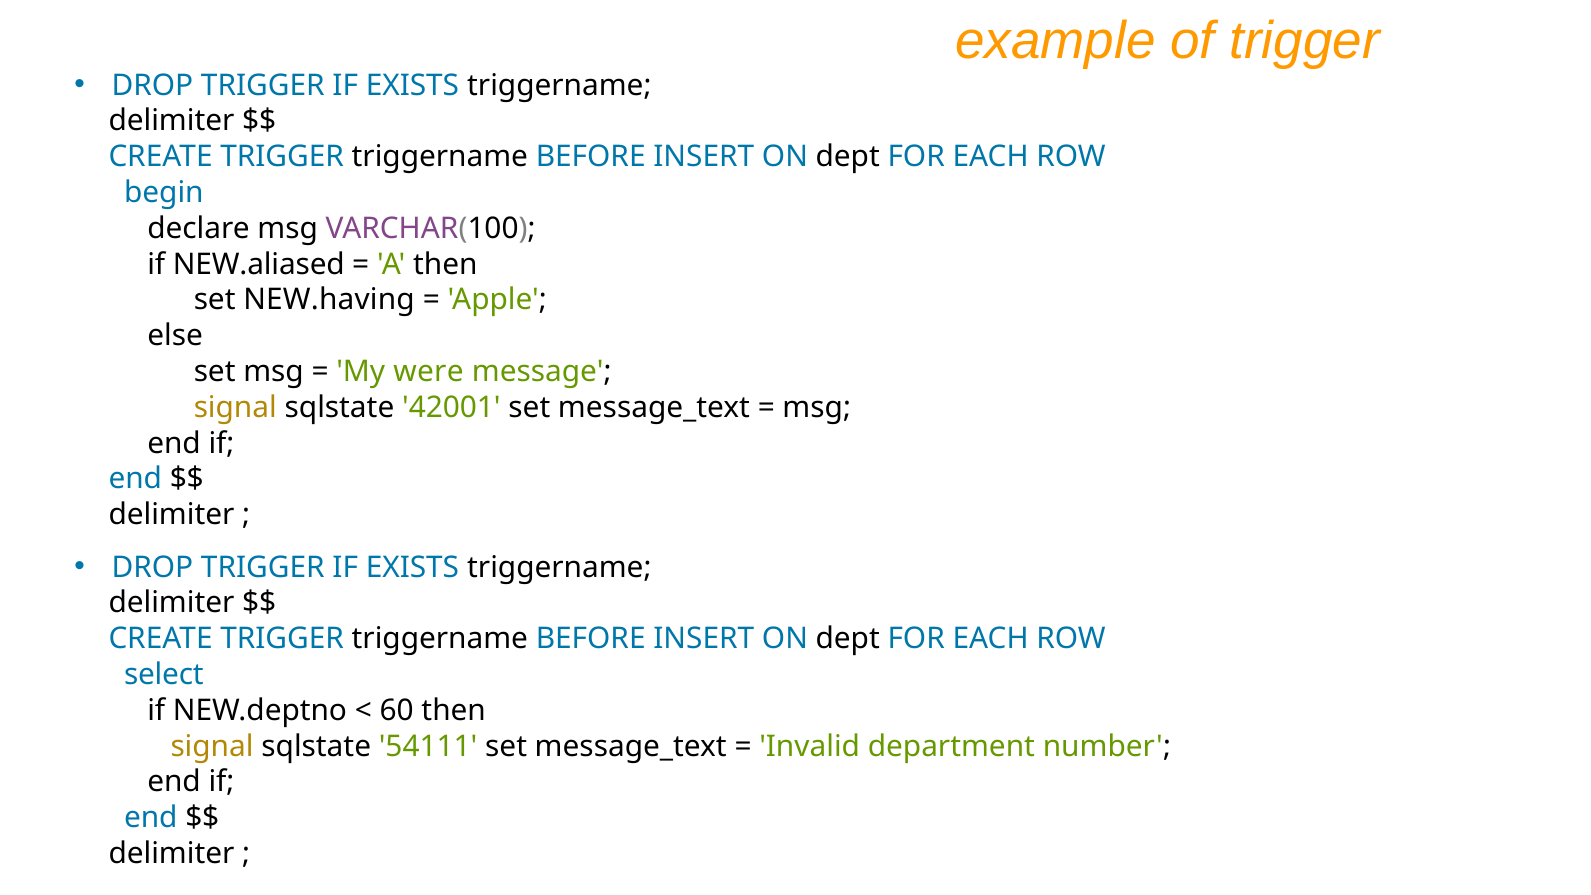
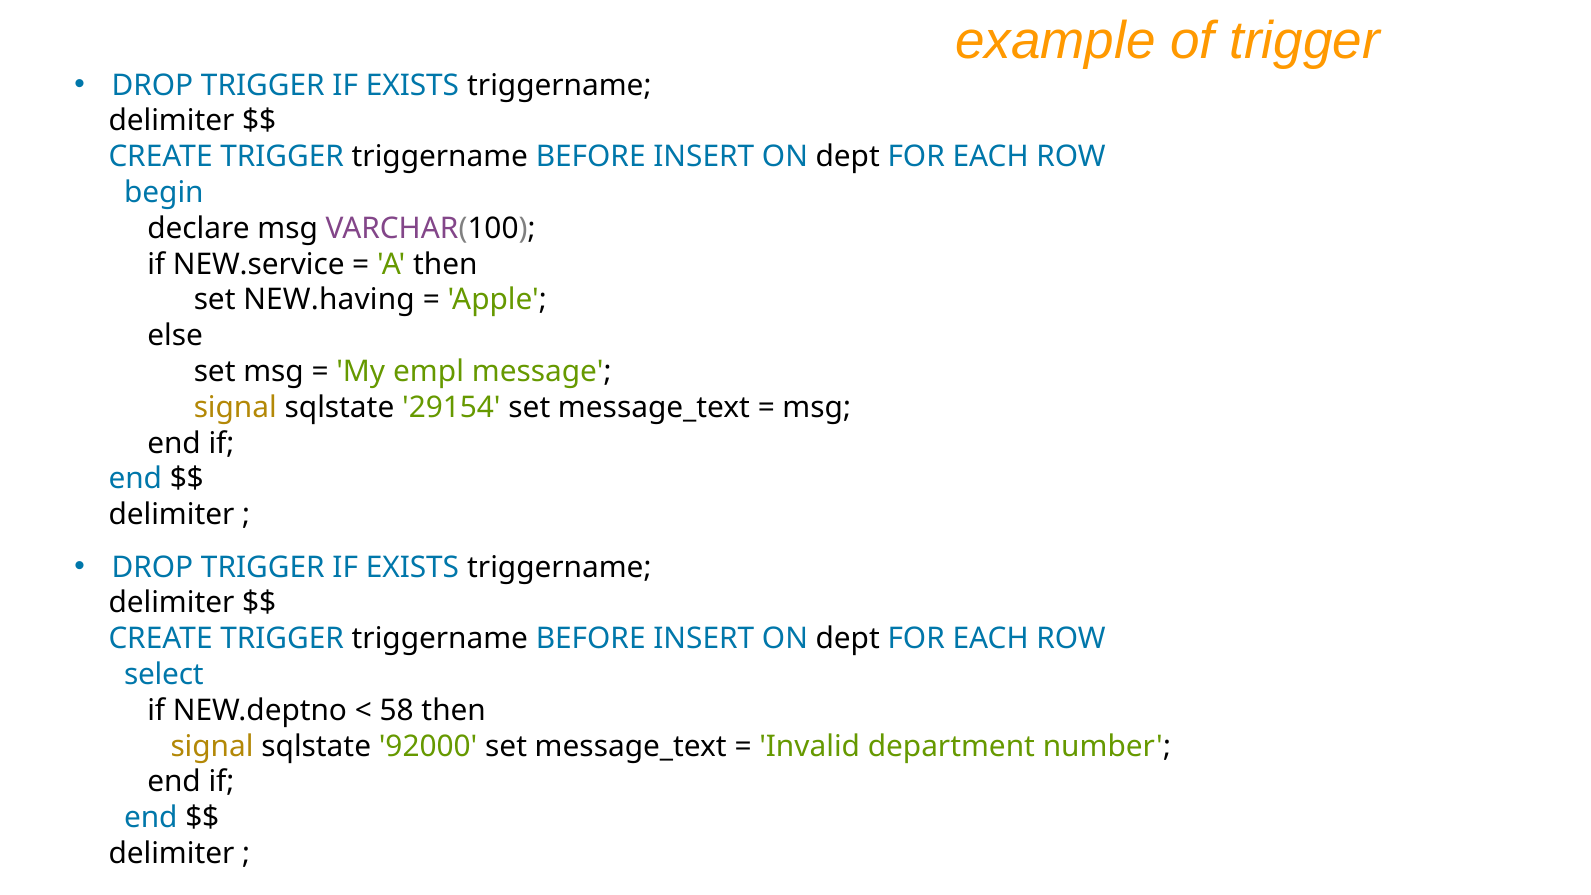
NEW.aliased: NEW.aliased -> NEW.service
were: were -> empl
42001: 42001 -> 29154
60: 60 -> 58
54111: 54111 -> 92000
